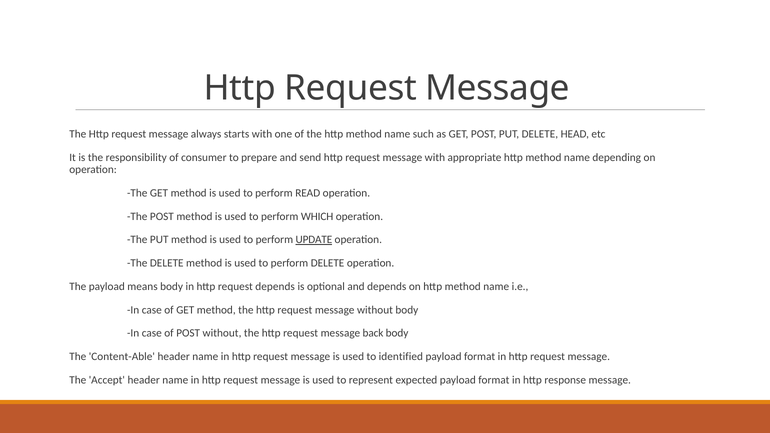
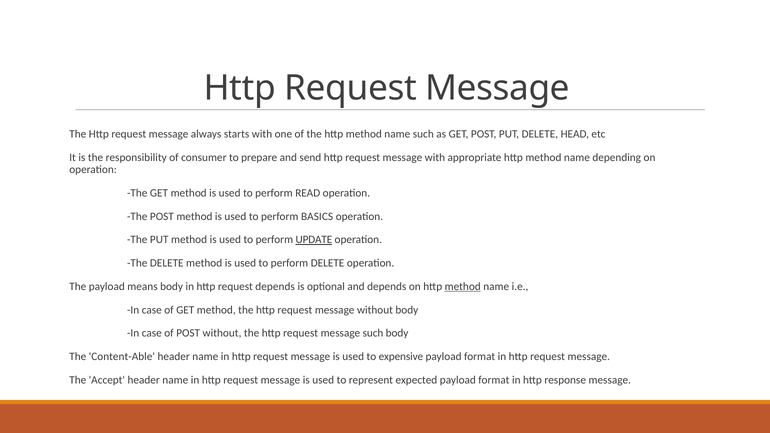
WHICH: WHICH -> BASICS
method at (463, 287) underline: none -> present
message back: back -> such
identified: identified -> expensive
